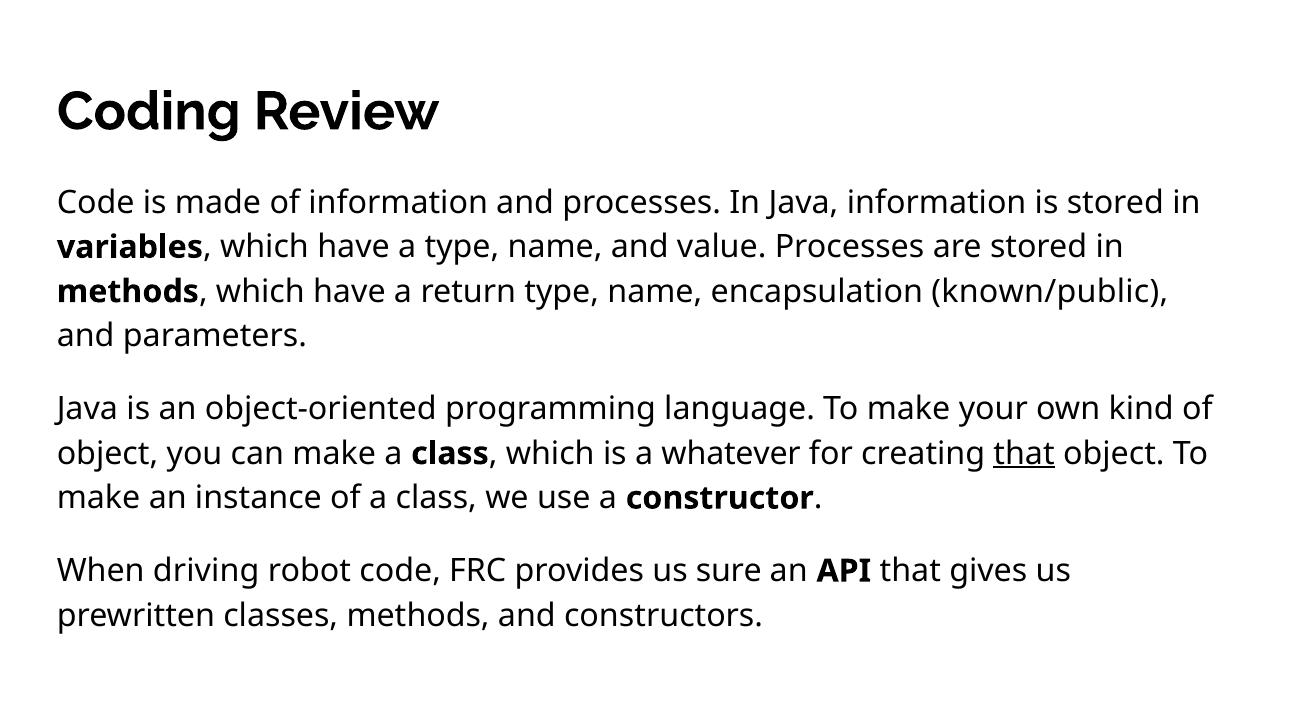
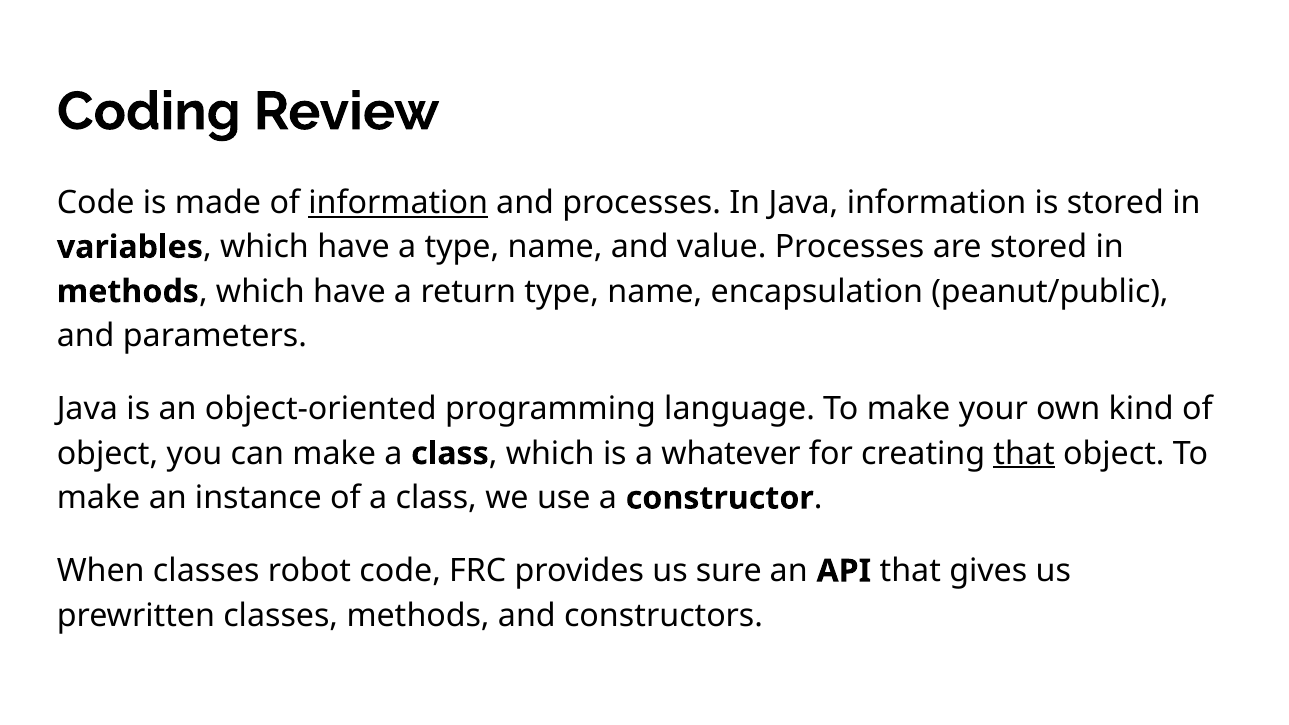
information at (398, 203) underline: none -> present
known/public: known/public -> peanut/public
When driving: driving -> classes
